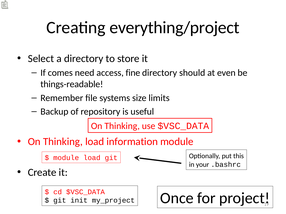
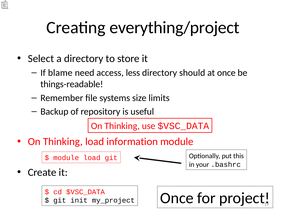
comes: comes -> blame
fine: fine -> less
at even: even -> once
